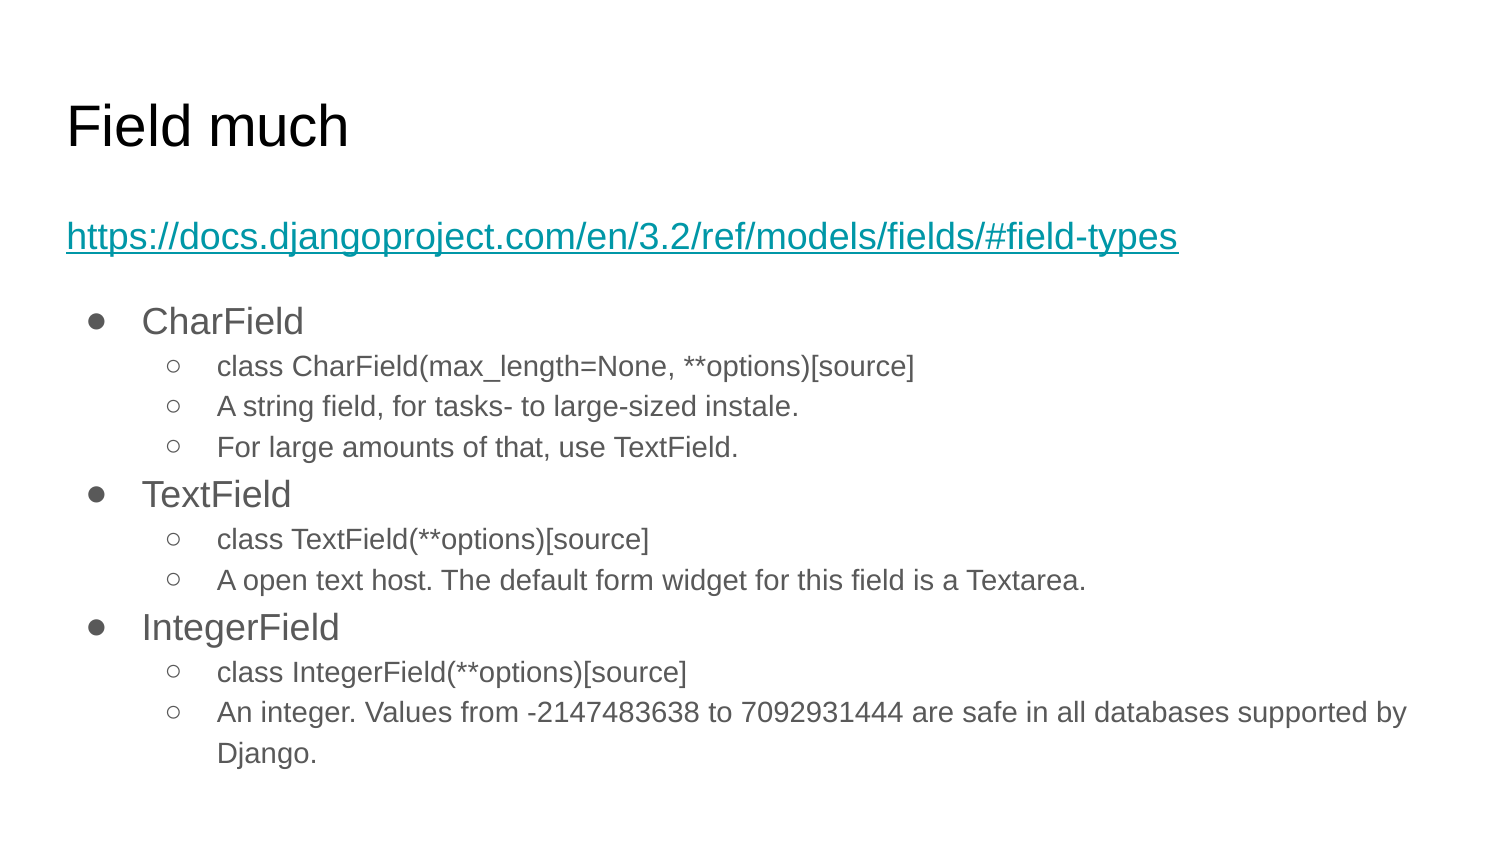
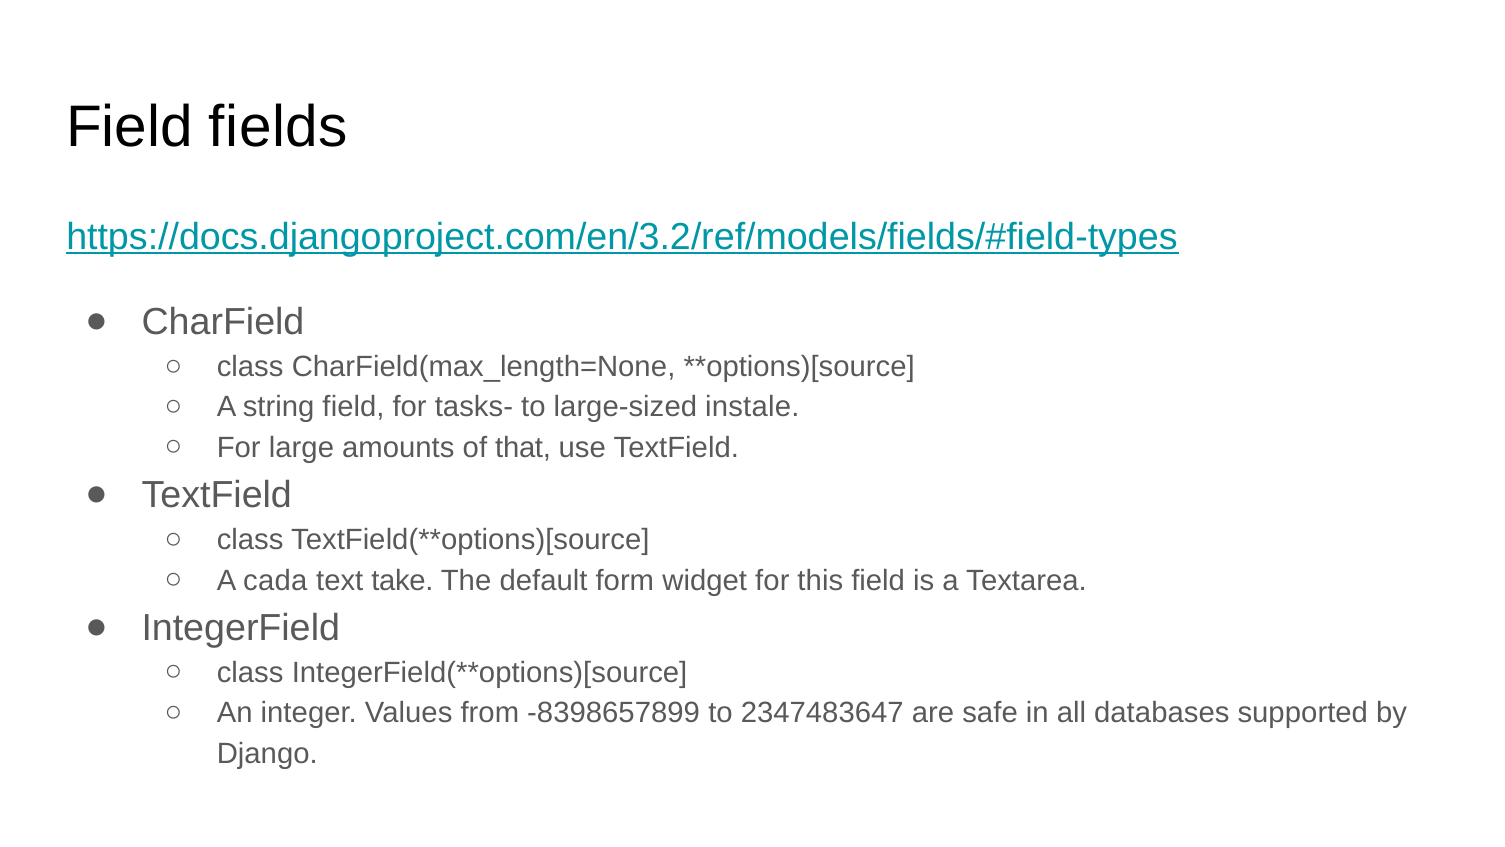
much: much -> fields
open: open -> cada
host: host -> take
-2147483638: -2147483638 -> -8398657899
7092931444: 7092931444 -> 2347483647
